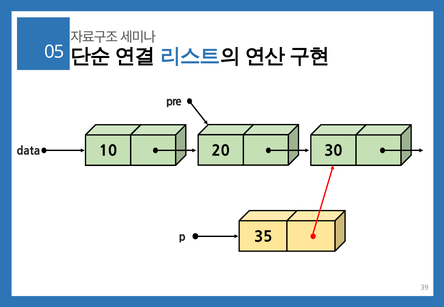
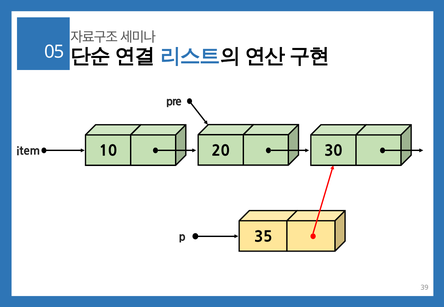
data: data -> item
